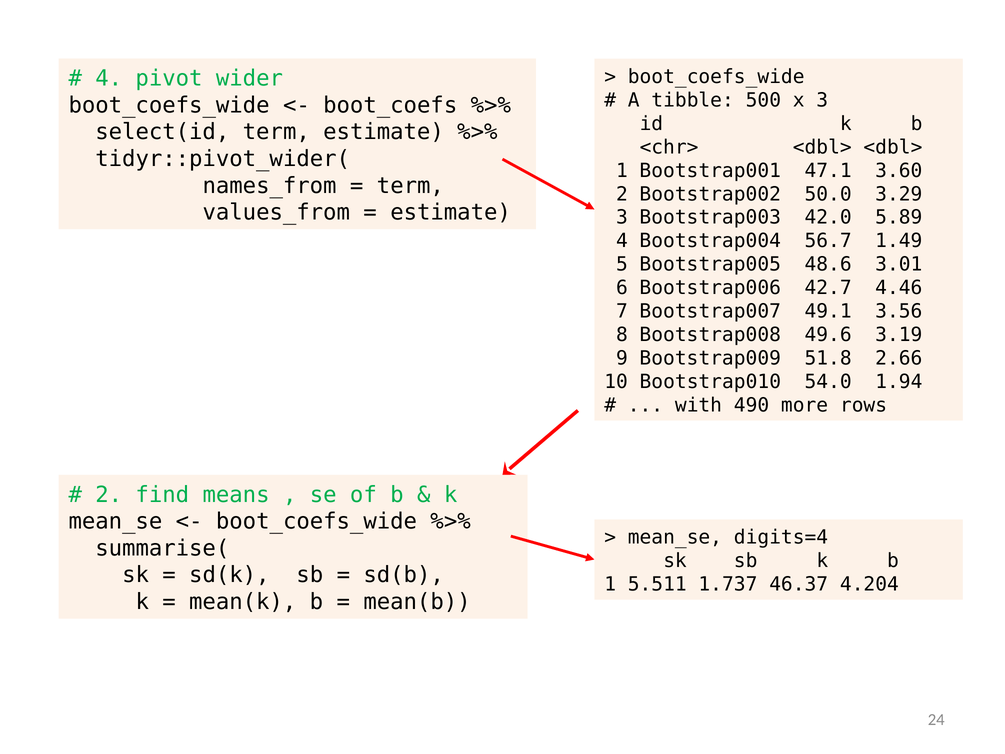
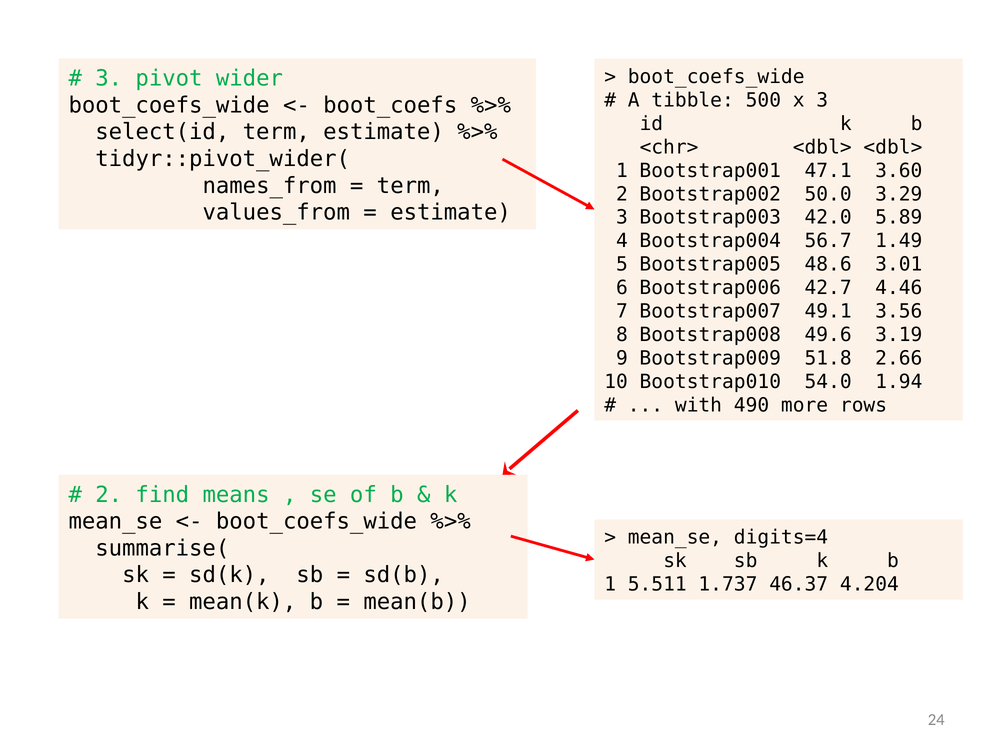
4 at (109, 78): 4 -> 3
